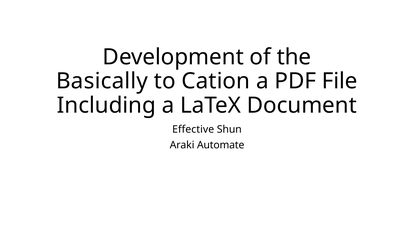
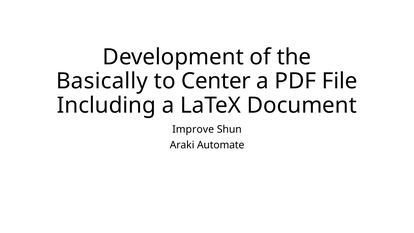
Cation: Cation -> Center
Effective: Effective -> Improve
